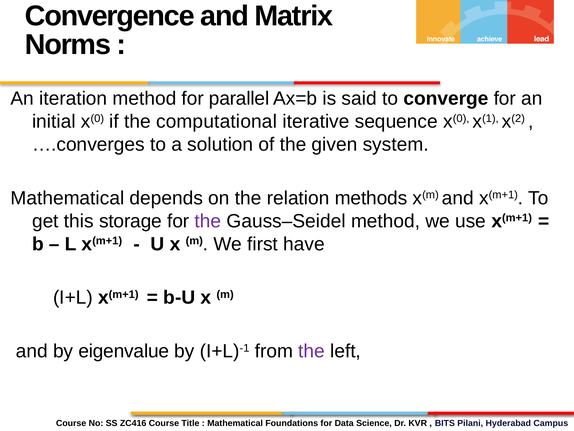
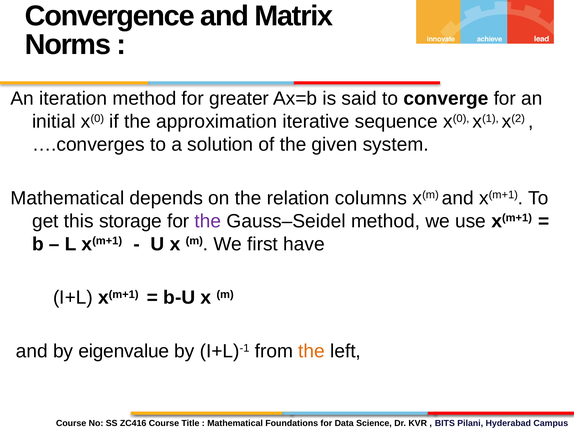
parallel: parallel -> greater
computational: computational -> approximation
methods: methods -> columns
the at (312, 351) colour: purple -> orange
